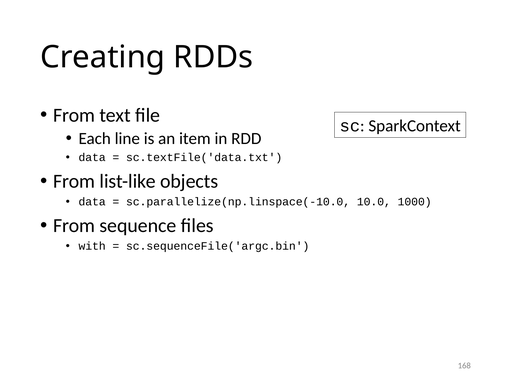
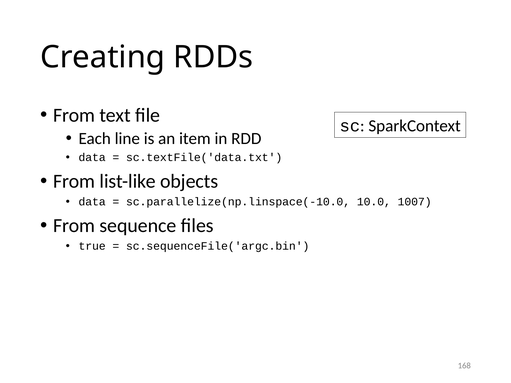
1000: 1000 -> 1007
with: with -> true
